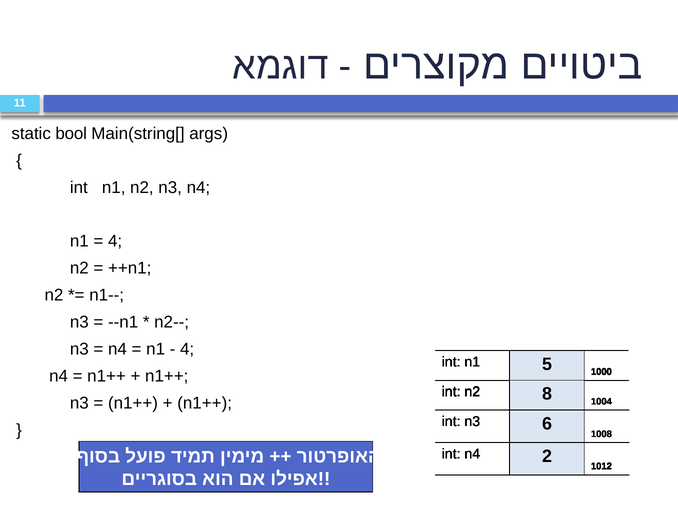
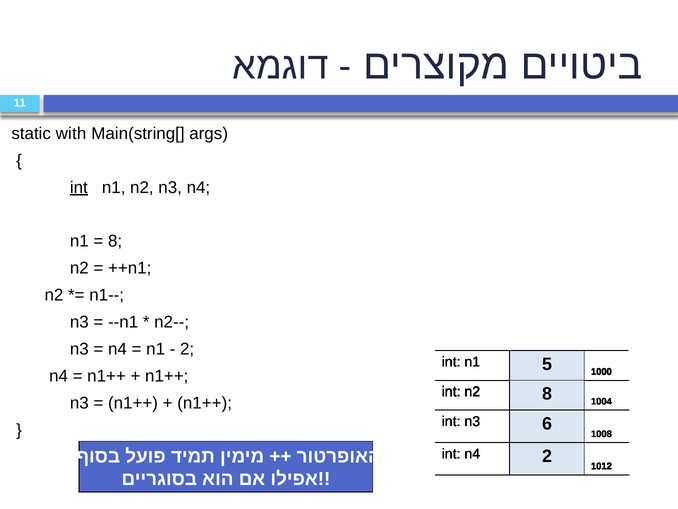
bool: bool -> with
int at (79, 187) underline: none -> present
4 at (115, 241): 4 -> 8
4 at (187, 349): 4 -> 2
